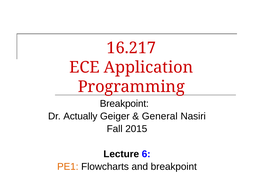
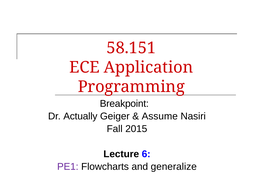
16.217: 16.217 -> 58.151
General: General -> Assume
PE1 colour: orange -> purple
and breakpoint: breakpoint -> generalize
